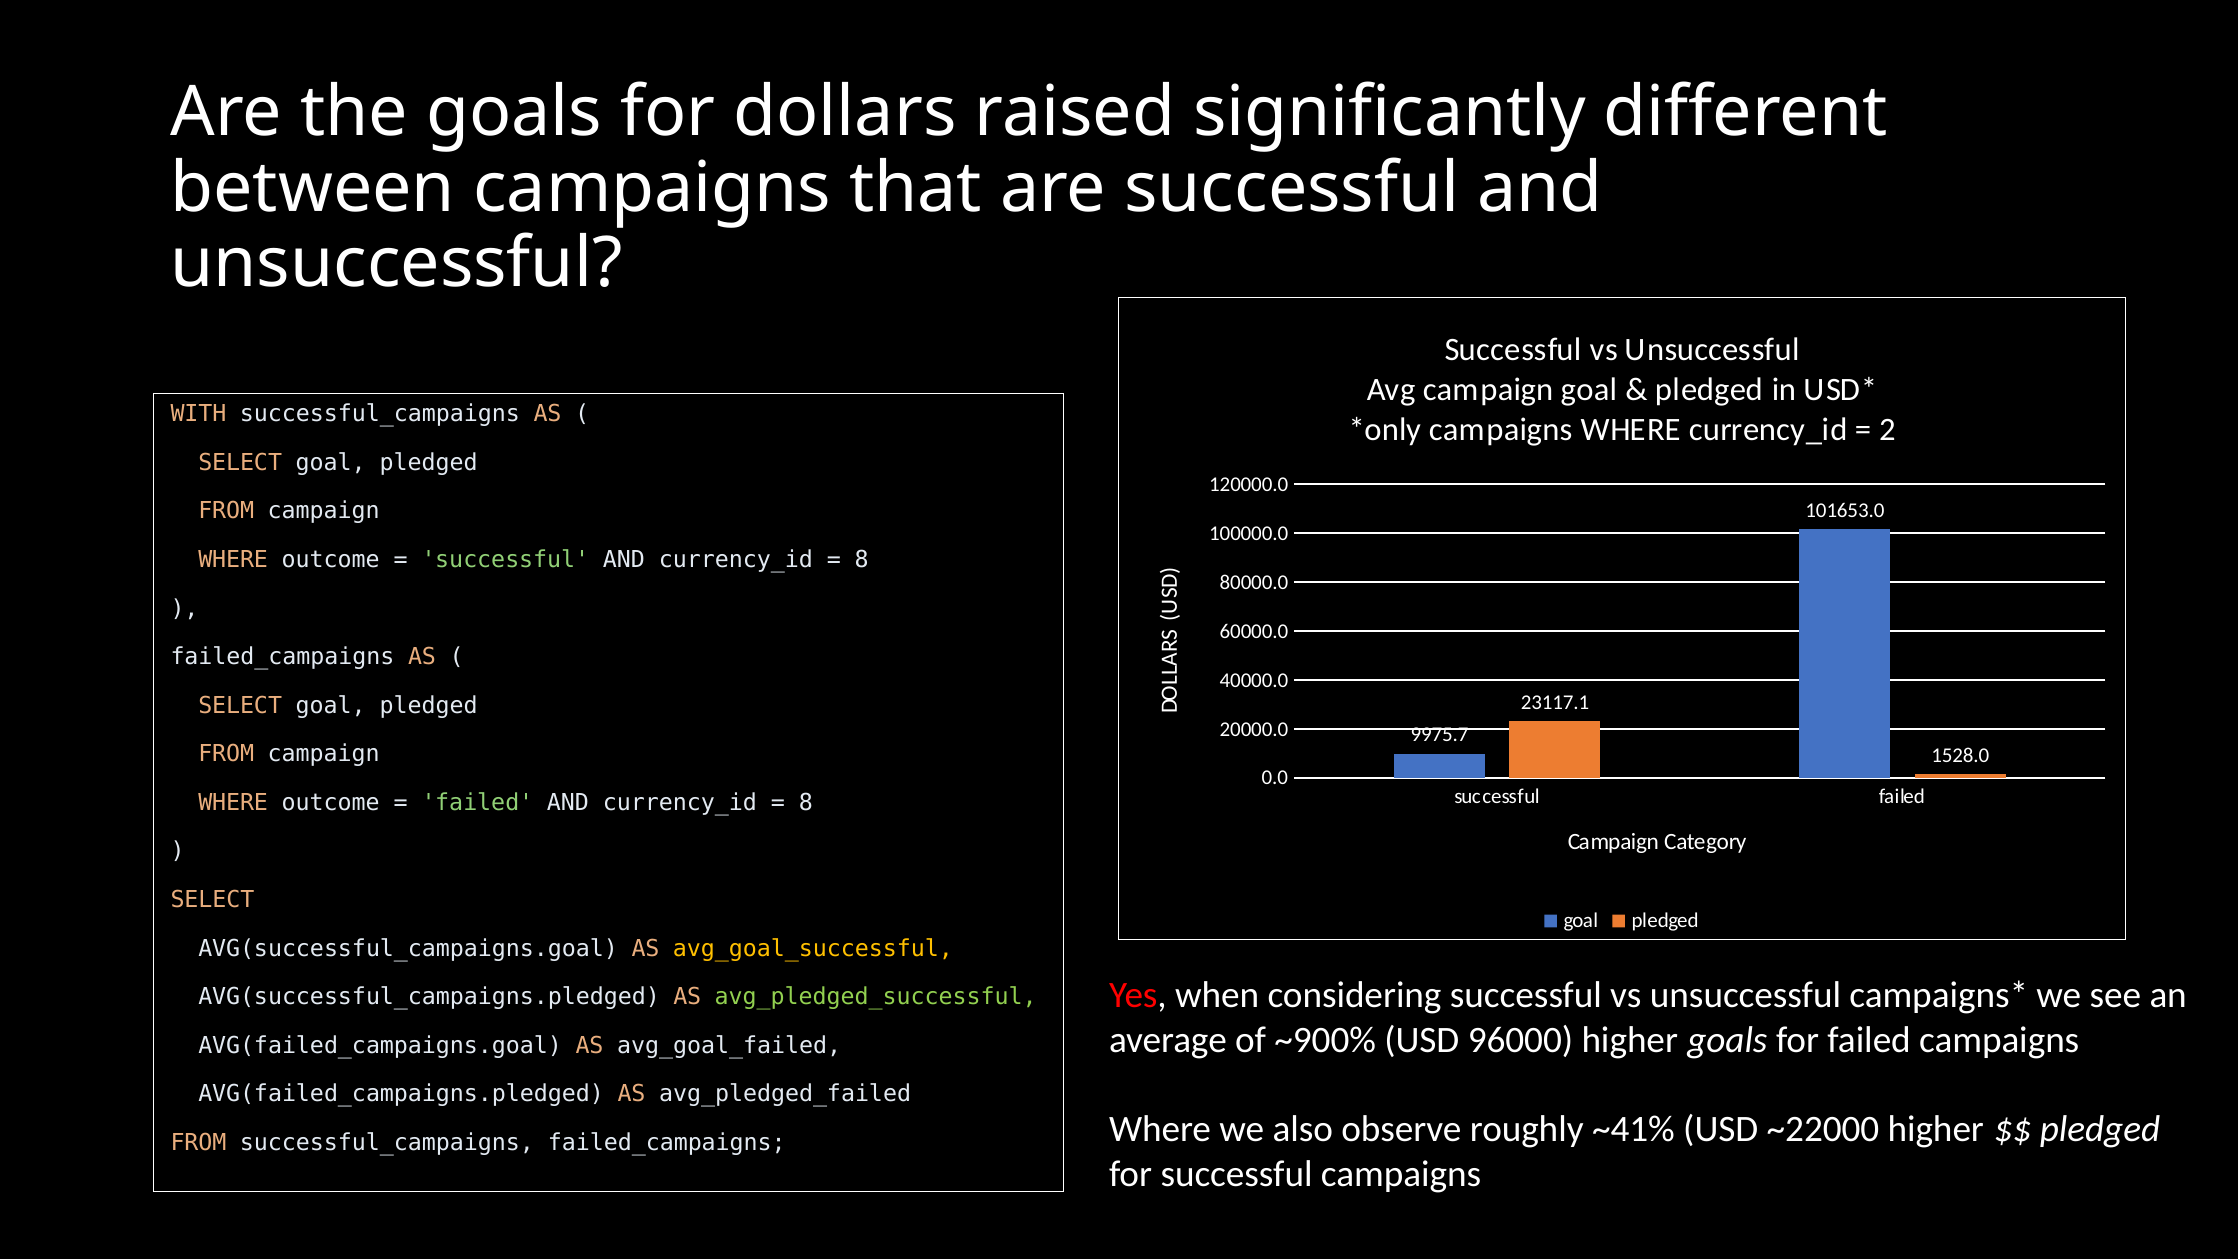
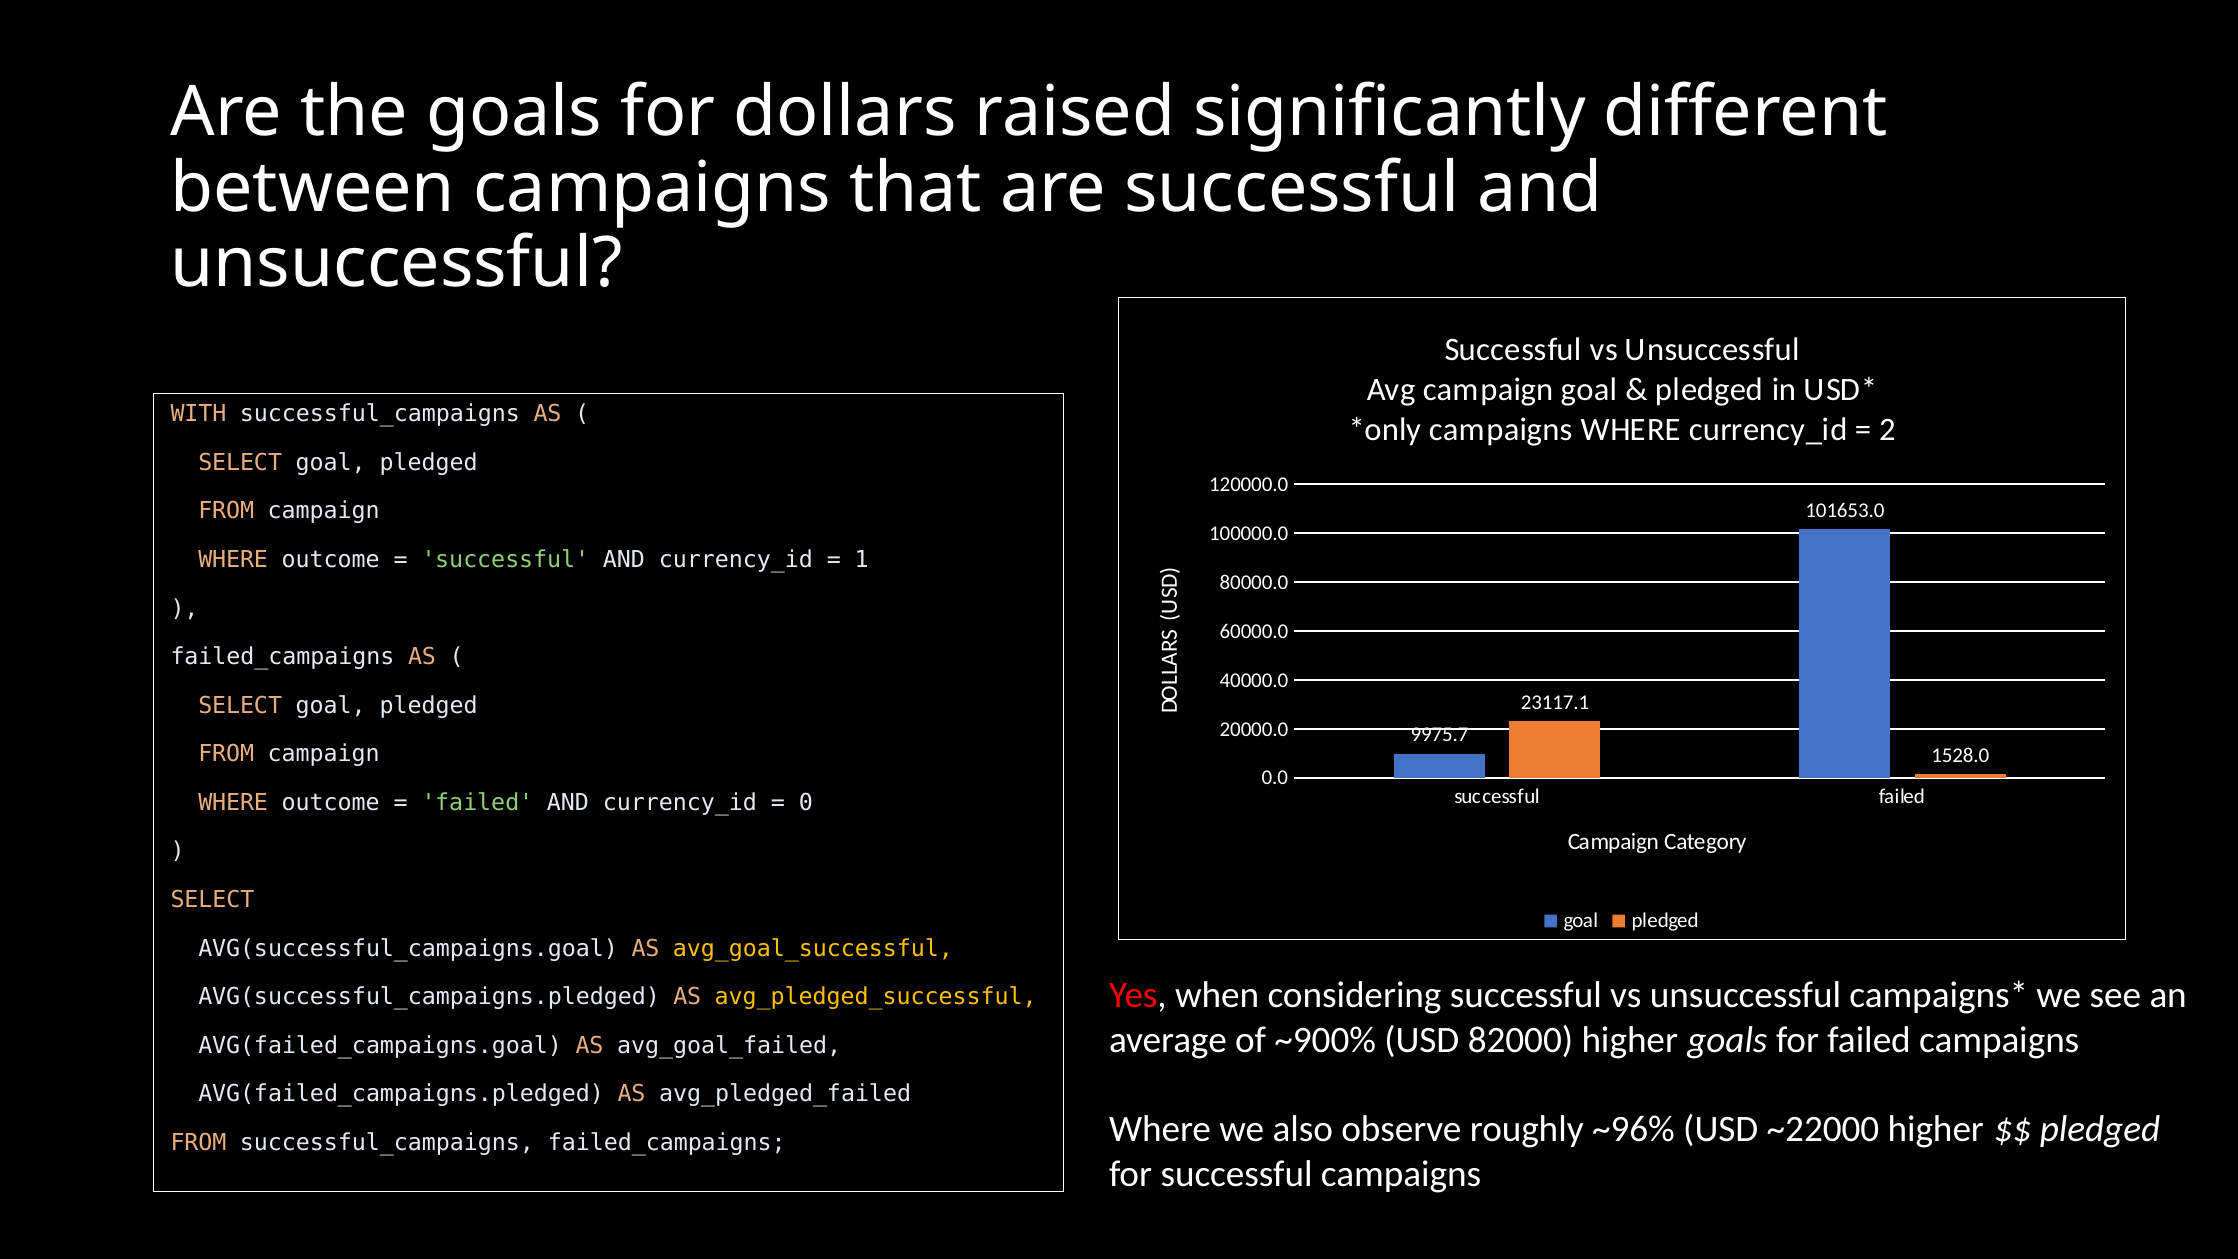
8 at (862, 560): 8 -> 1
8 at (806, 803): 8 -> 0
avg_pledged_successful colour: light green -> yellow
96000: 96000 -> 82000
~41%: ~41% -> ~96%
